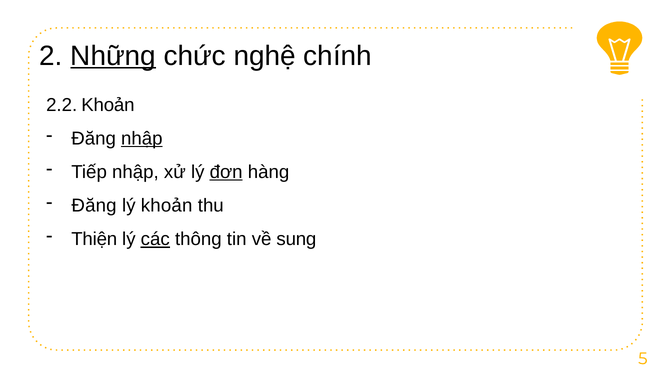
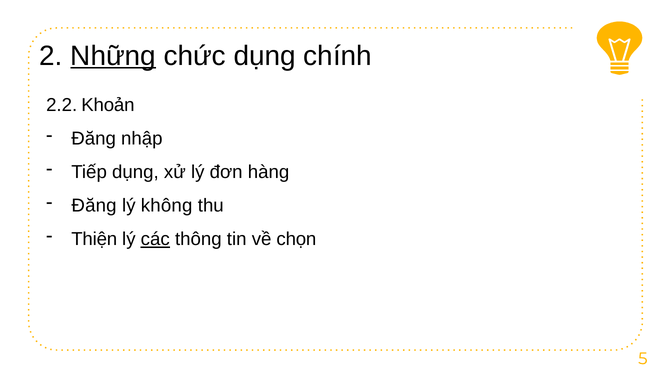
chức nghệ: nghệ -> dụng
nhập at (142, 138) underline: present -> none
Tiếp nhập: nhập -> dụng
đơn underline: present -> none
lý khoản: khoản -> không
sung: sung -> chọn
